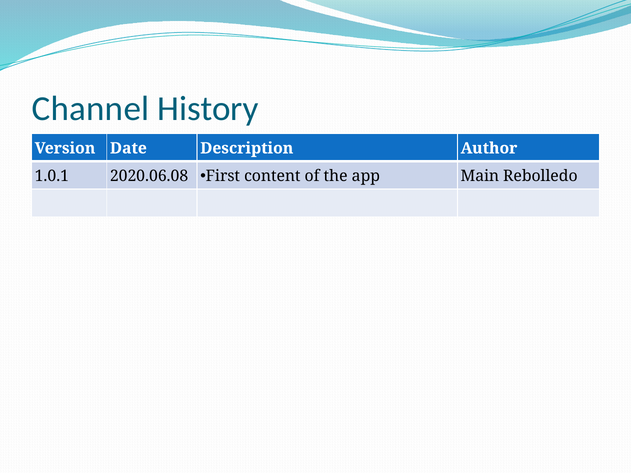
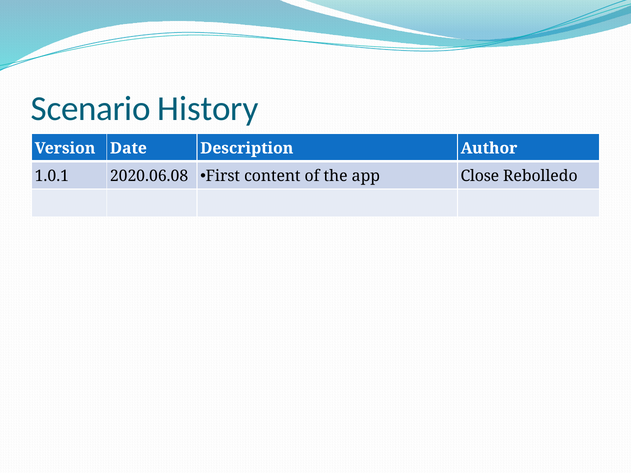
Channel: Channel -> Scenario
Main: Main -> Close
